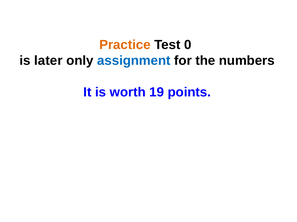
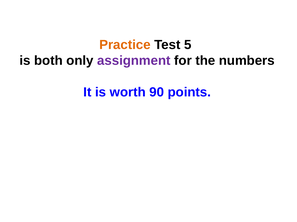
0: 0 -> 5
later: later -> both
assignment colour: blue -> purple
19: 19 -> 90
